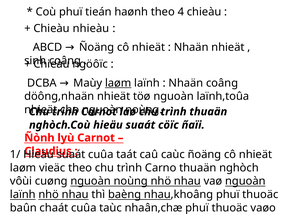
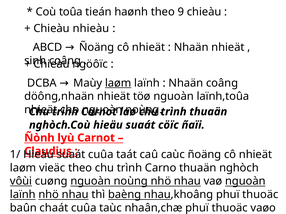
Coù phuï: phuï -> toûa
4: 4 -> 9
vôùi underline: none -> present
